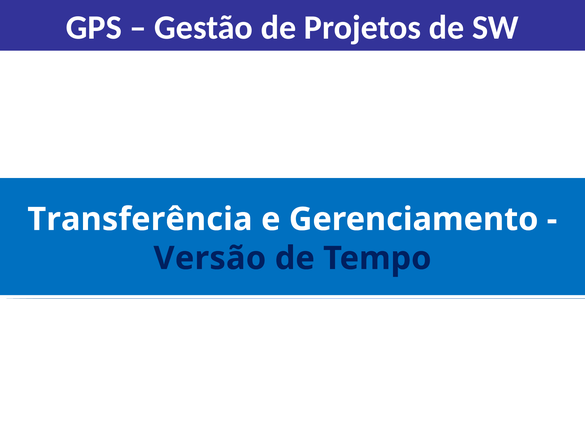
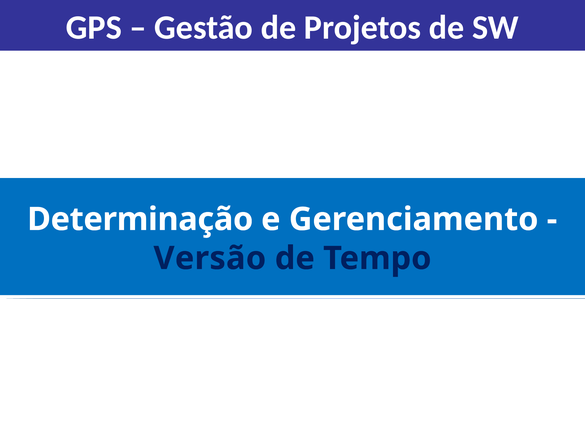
Transferência: Transferência -> Determinação
